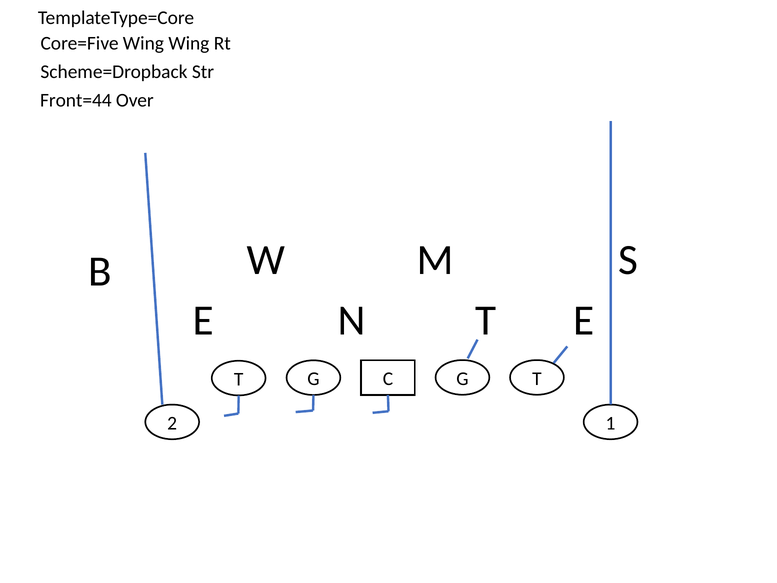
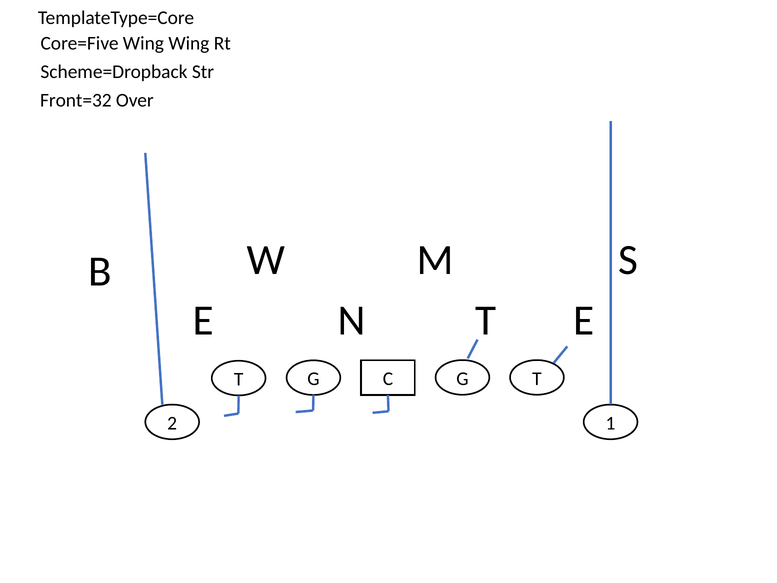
Front=44: Front=44 -> Front=32
